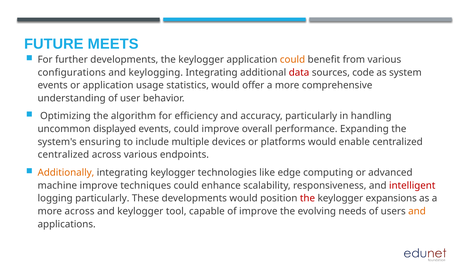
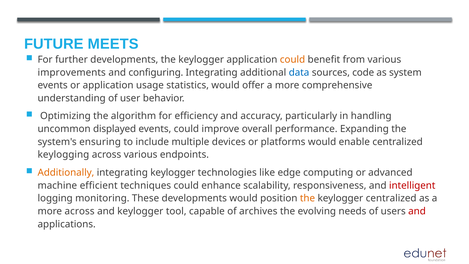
configurations: configurations -> improvements
keylogging: keylogging -> configuring
data colour: red -> blue
centralized at (63, 155): centralized -> keylogging
machine improve: improve -> efficient
logging particularly: particularly -> monitoring
the at (307, 198) colour: red -> orange
keylogger expansions: expansions -> centralized
of improve: improve -> archives
and at (417, 211) colour: orange -> red
